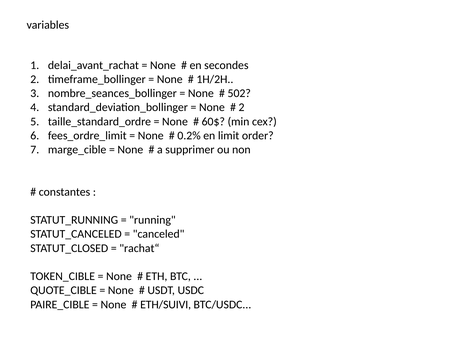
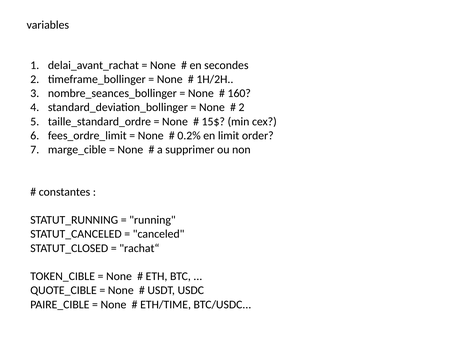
502: 502 -> 160
60$: 60$ -> 15$
ETH/SUIVI: ETH/SUIVI -> ETH/TIME
